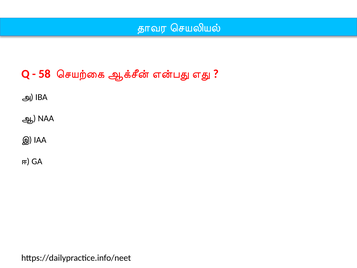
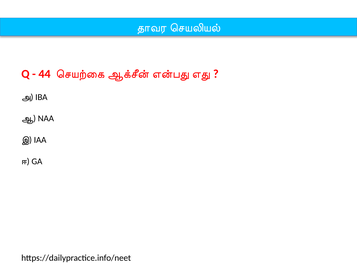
58: 58 -> 44
